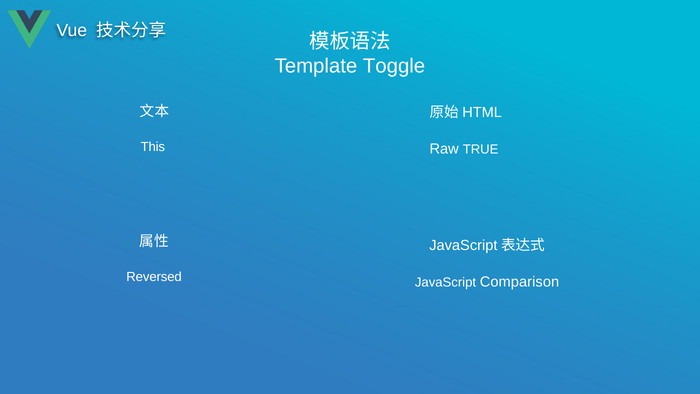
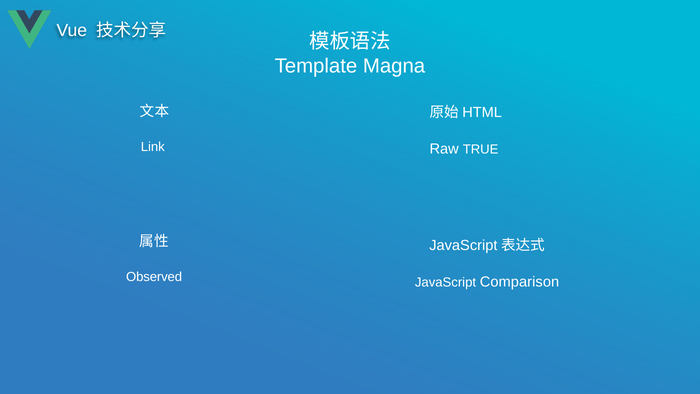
Toggle: Toggle -> Magna
This: This -> Link
Reversed: Reversed -> Observed
